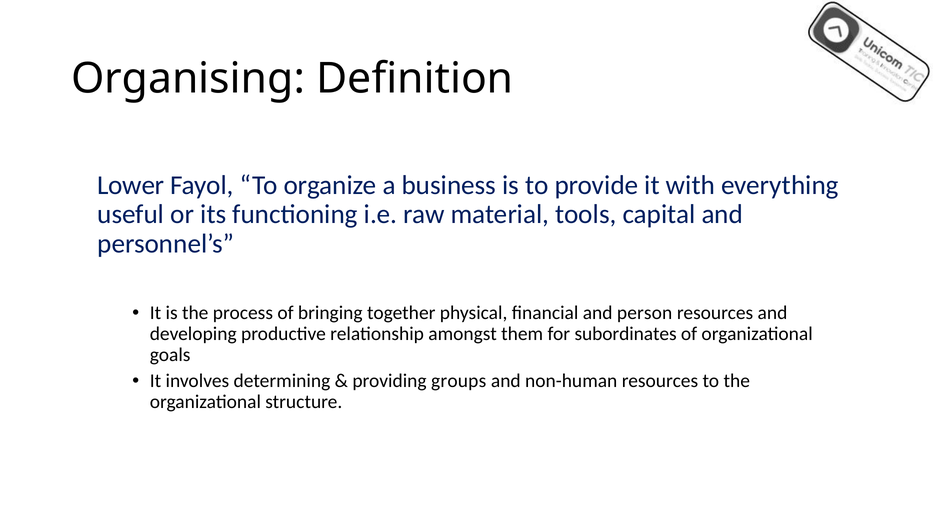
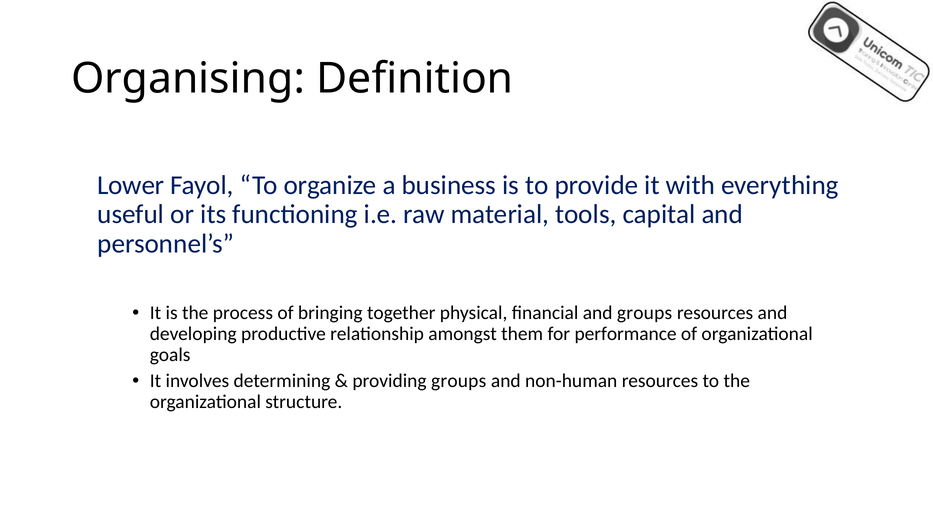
and person: person -> groups
subordinates: subordinates -> performance
